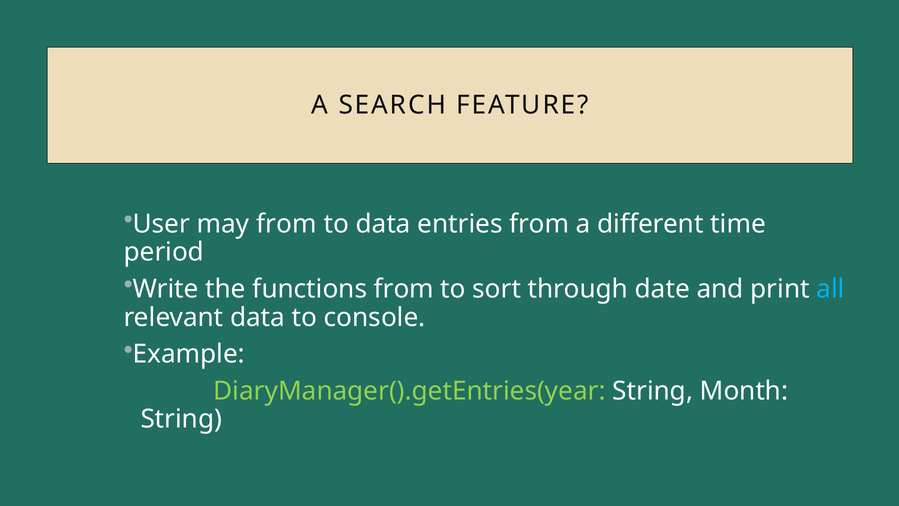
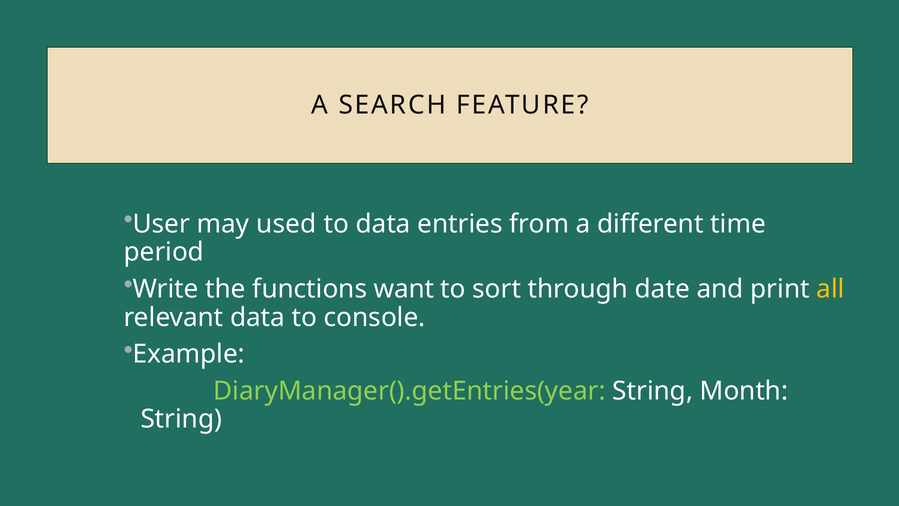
may from: from -> used
functions from: from -> want
all colour: light blue -> yellow
